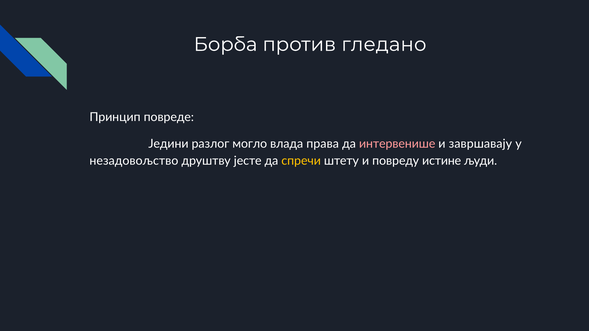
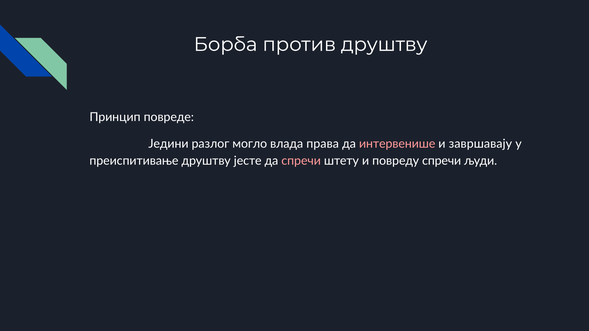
против гледано: гледано -> друштву
незадовољство: незадовољство -> преиспитивање
спречи at (301, 161) colour: yellow -> pink
повреду истине: истине -> спречи
